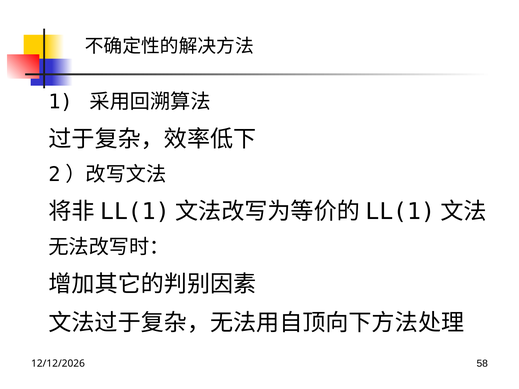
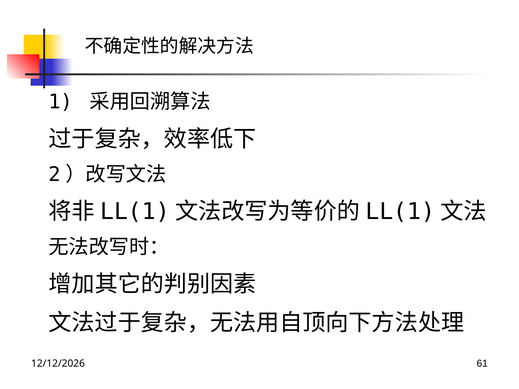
58: 58 -> 61
